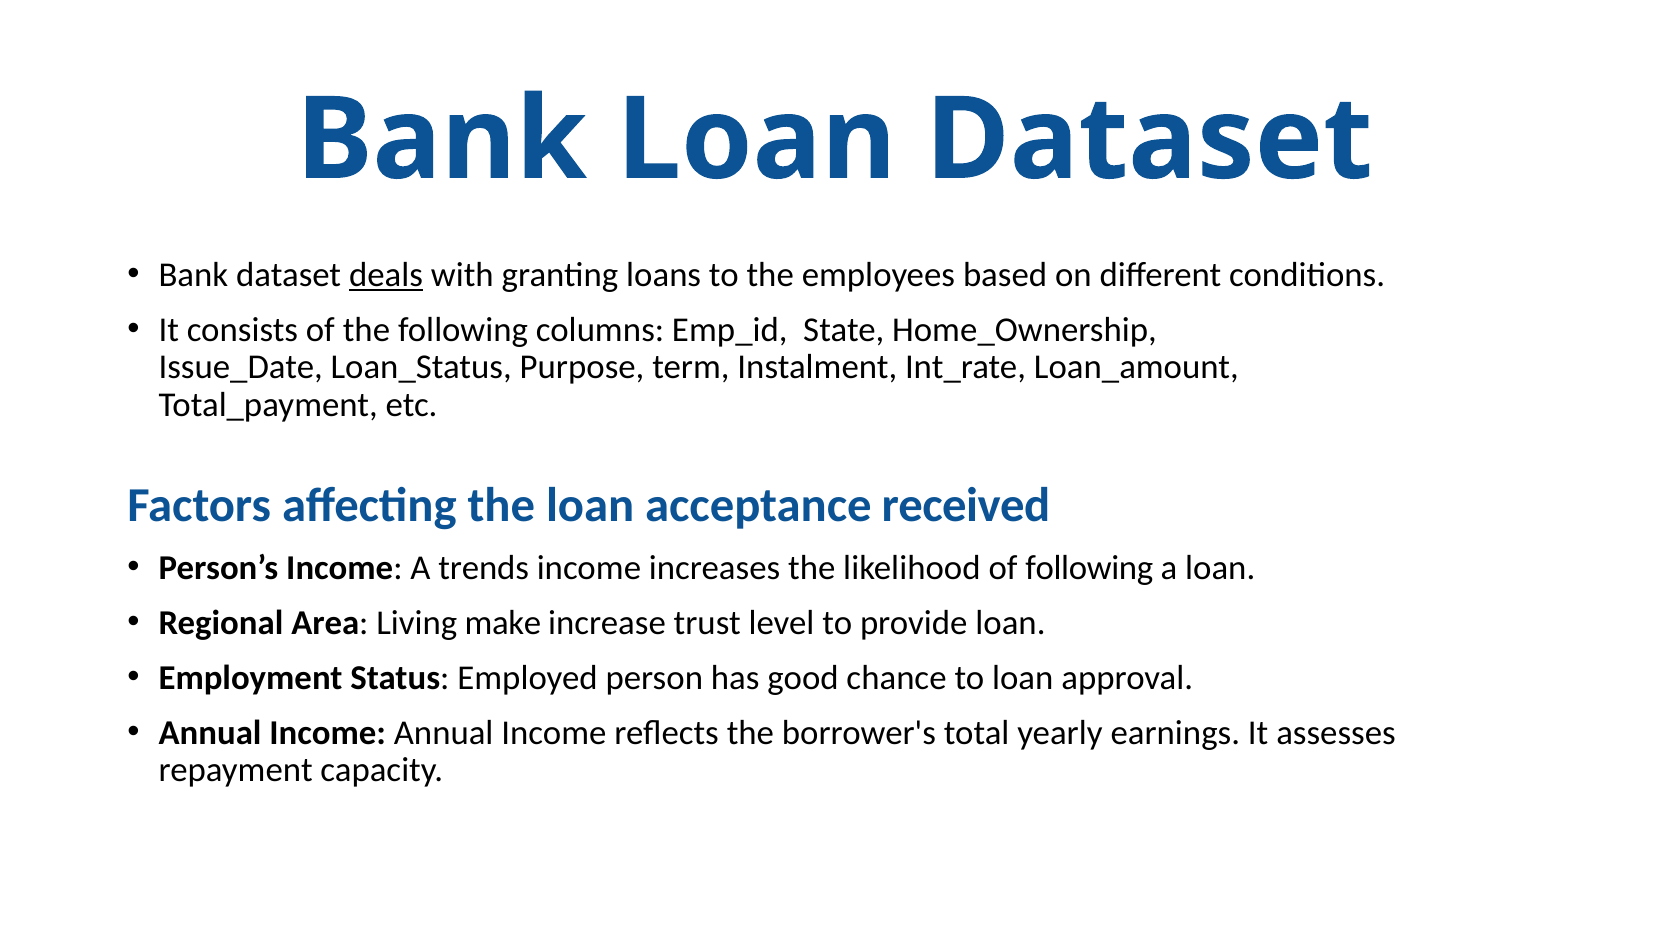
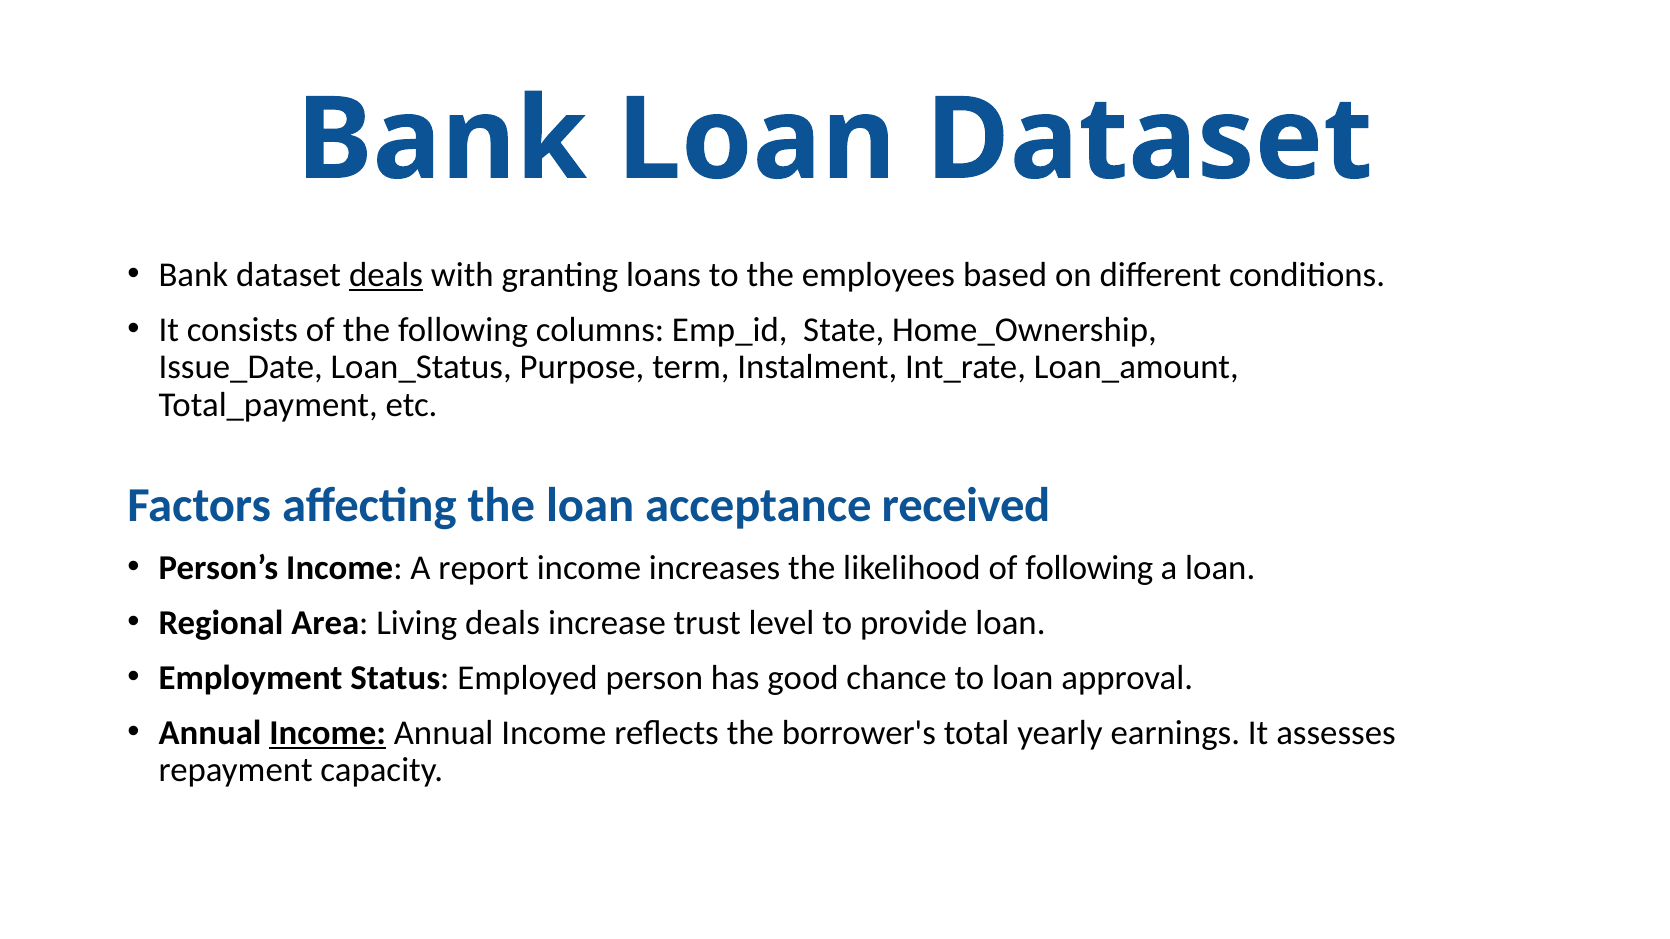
trends: trends -> report
Living make: make -> deals
Income at (328, 733) underline: none -> present
